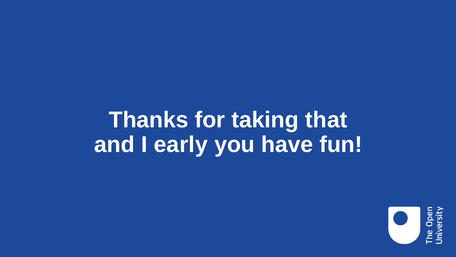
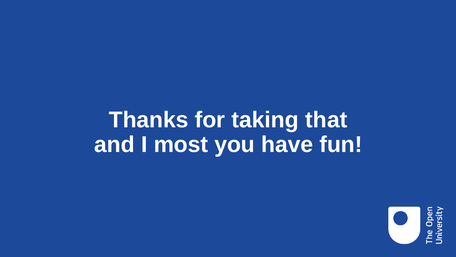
early: early -> most
